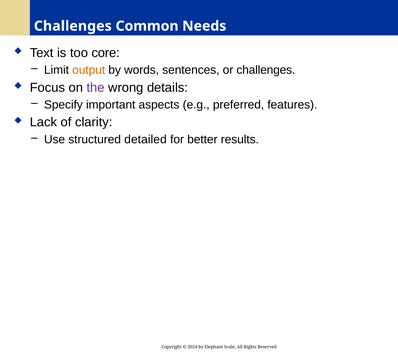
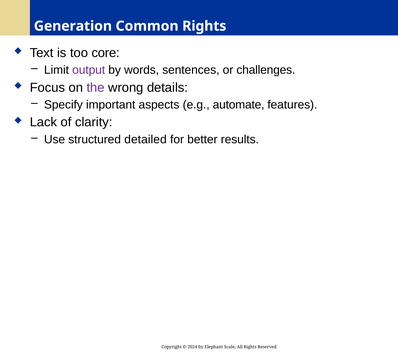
Challenges at (73, 26): Challenges -> Generation
Common Needs: Needs -> Rights
output colour: orange -> purple
preferred: preferred -> automate
